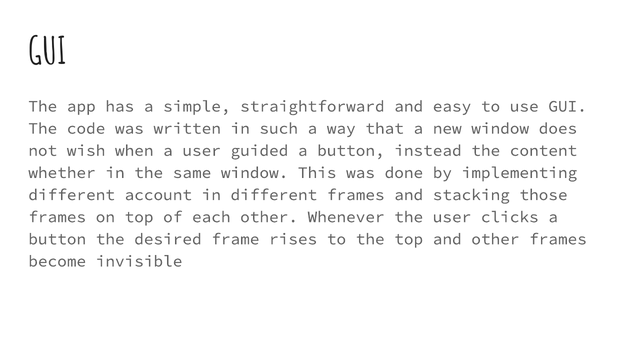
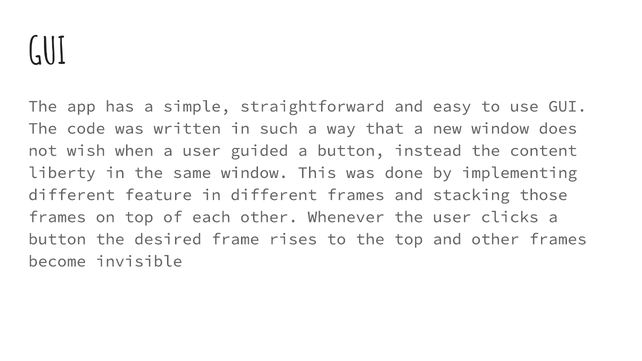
whether: whether -> liberty
account: account -> feature
